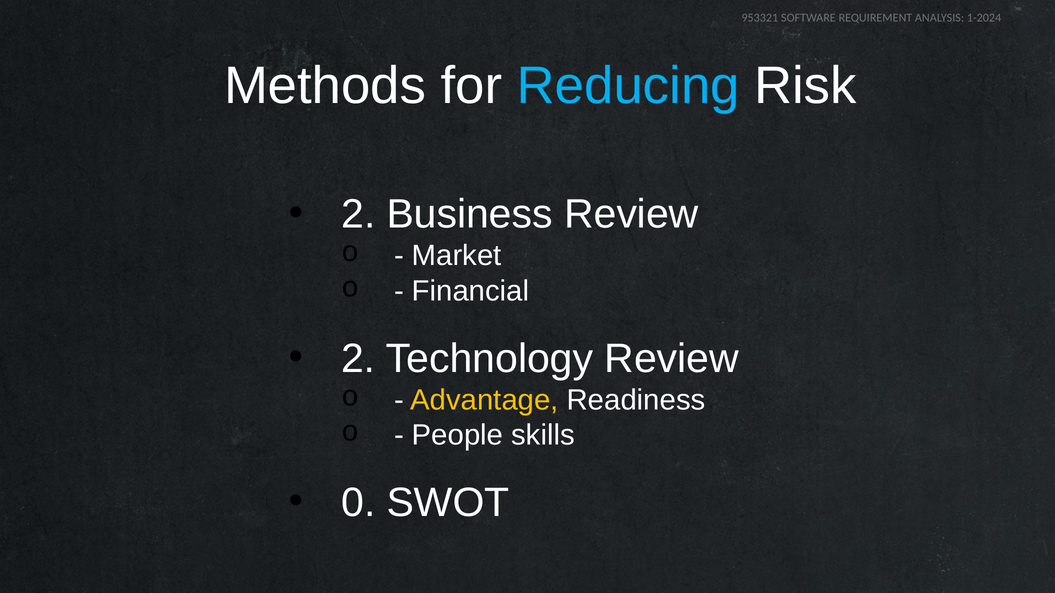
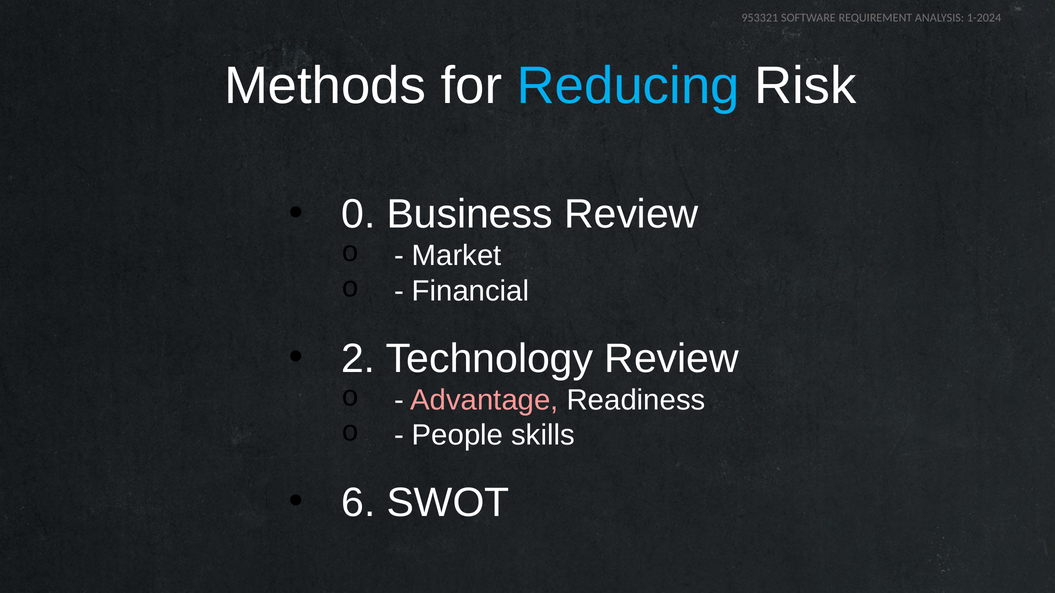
2 at (358, 215): 2 -> 0
Advantage colour: yellow -> pink
0: 0 -> 6
